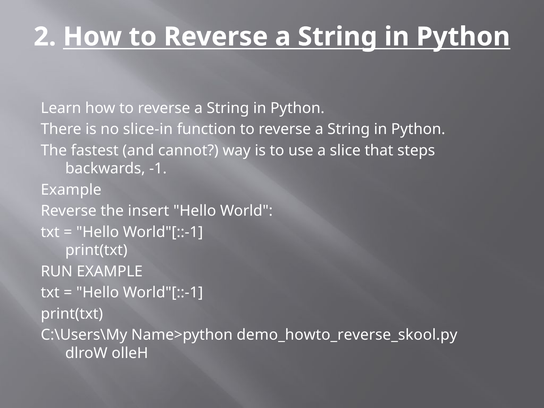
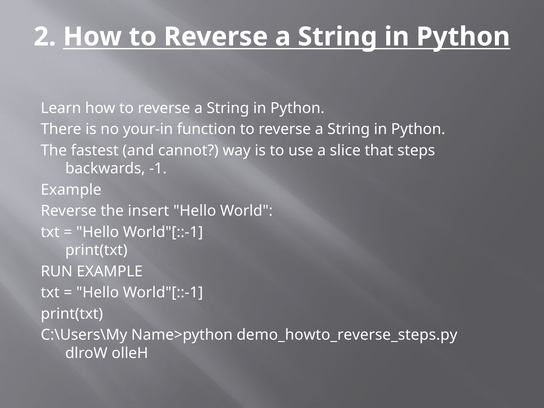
slice-in: slice-in -> your-in
demo_howto_reverse_skool.py: demo_howto_reverse_skool.py -> demo_howto_reverse_steps.py
